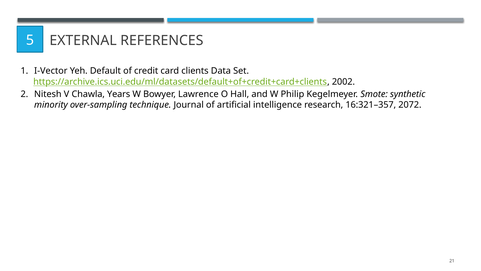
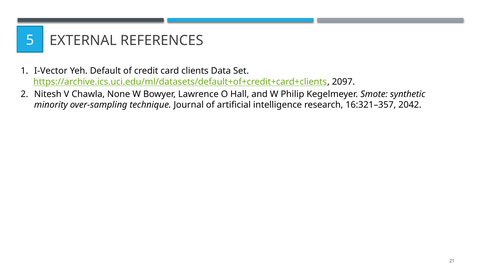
2002: 2002 -> 2097
Years: Years -> None
2072: 2072 -> 2042
